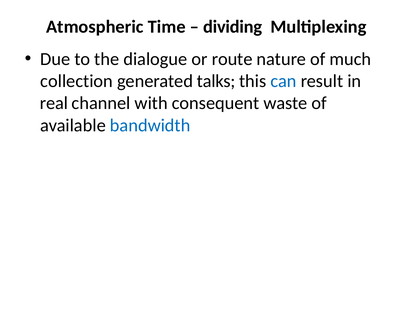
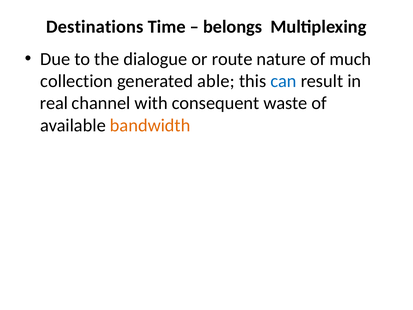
Atmospheric: Atmospheric -> Destinations
dividing: dividing -> belongs
talks: talks -> able
bandwidth colour: blue -> orange
